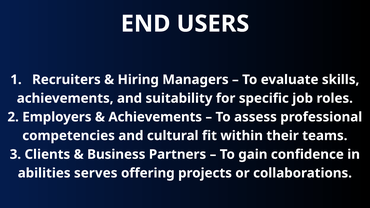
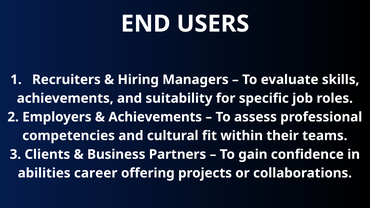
serves: serves -> career
